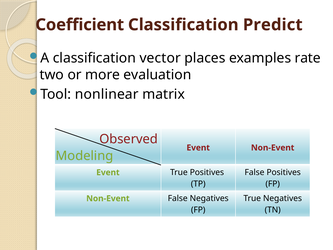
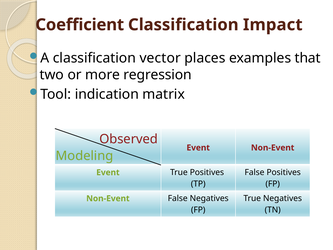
Predict: Predict -> Impact
rate: rate -> that
evaluation: evaluation -> regression
nonlinear: nonlinear -> indication
